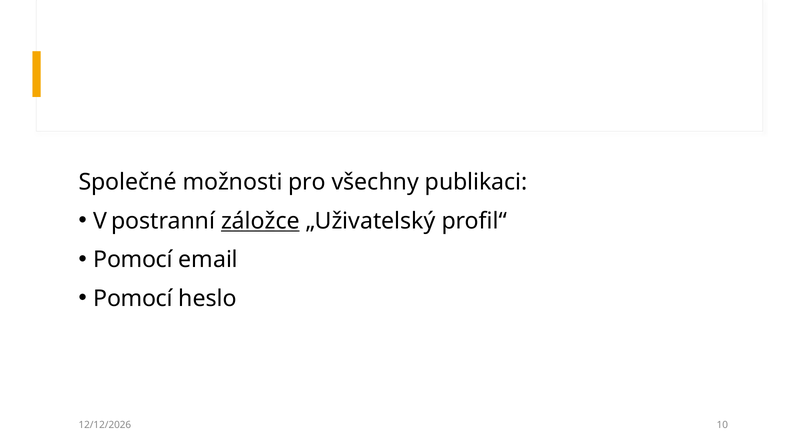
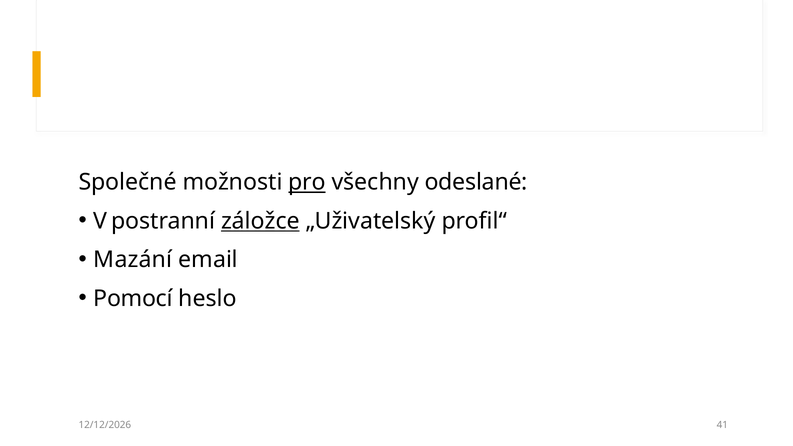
pro underline: none -> present
publikaci: publikaci -> odeslané
Pomocí at (133, 260): Pomocí -> Mazání
10: 10 -> 41
